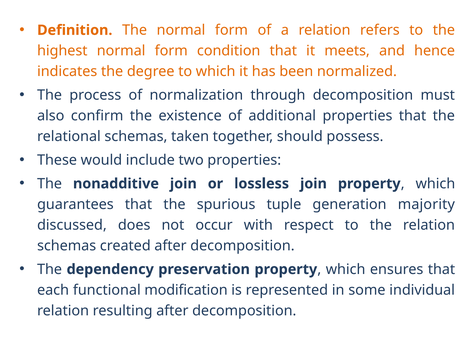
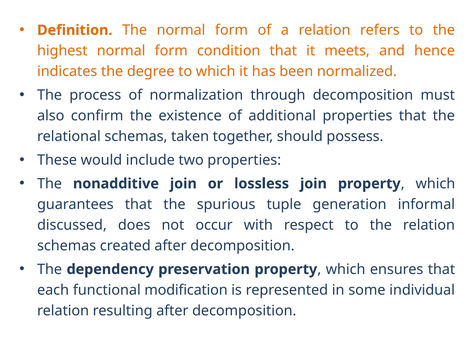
majority: majority -> informal
